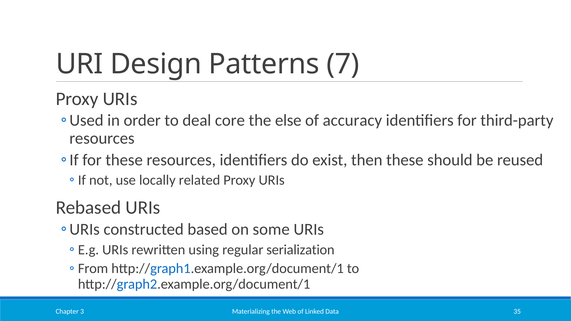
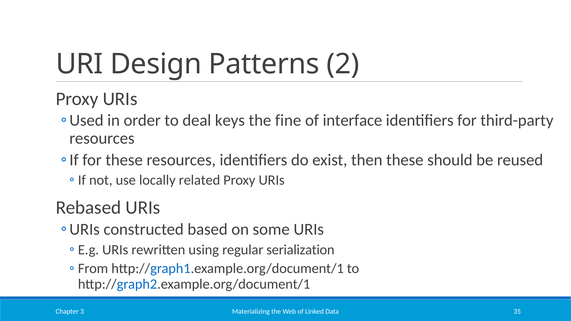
7: 7 -> 2
core: core -> keys
else: else -> fine
accuracy: accuracy -> interface
